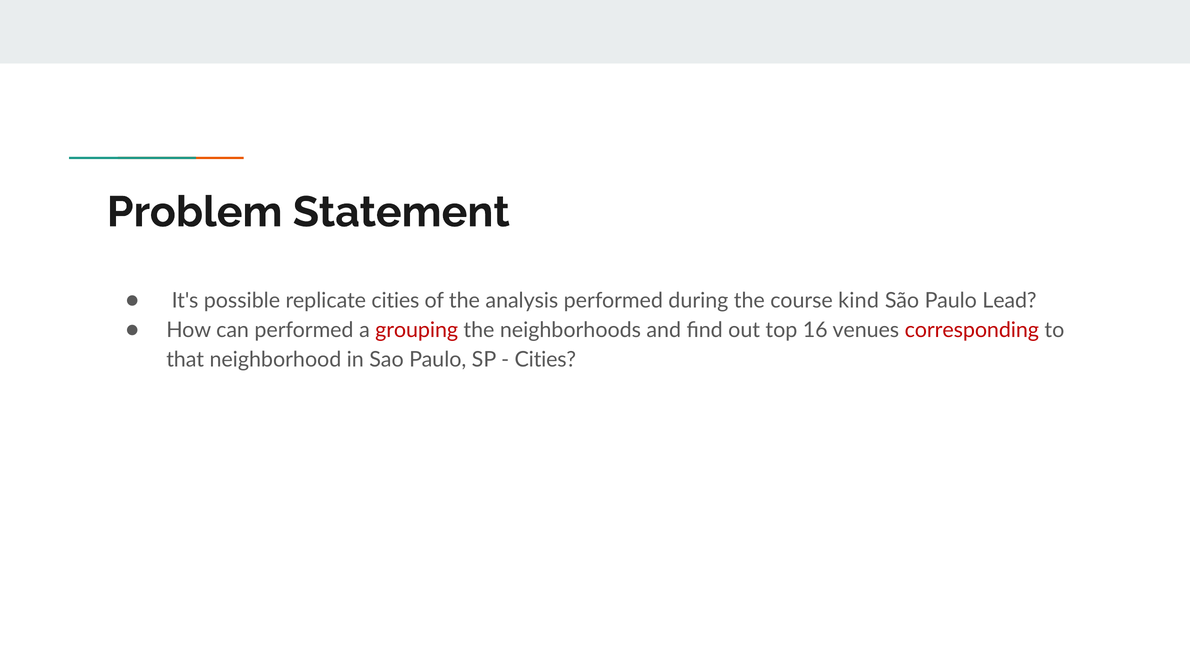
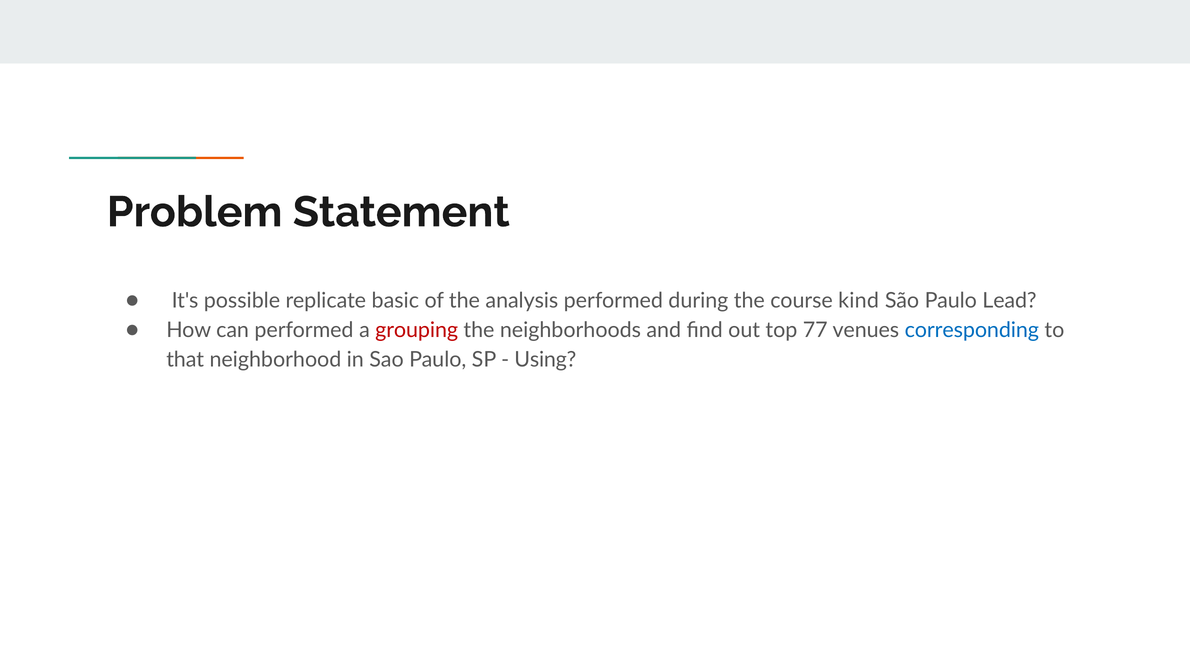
replicate cities: cities -> basic
16: 16 -> 77
corresponding colour: red -> blue
Cities at (545, 360): Cities -> Using
